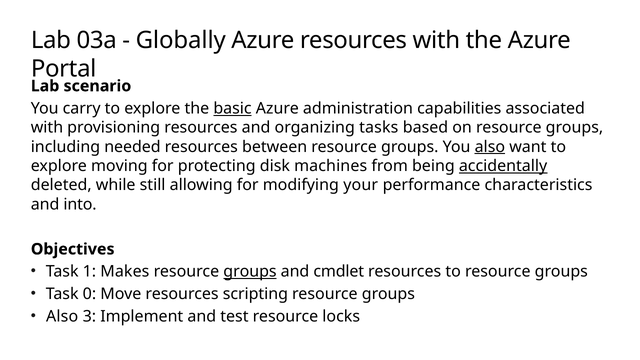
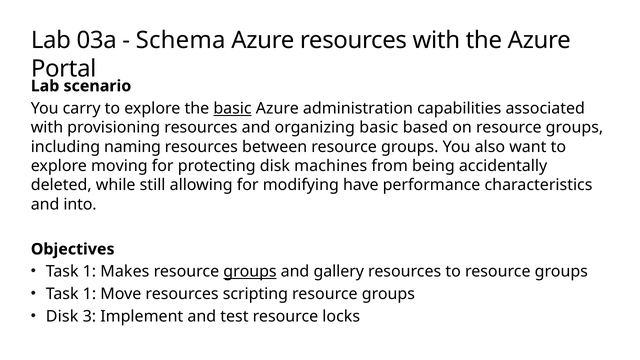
Globally: Globally -> Schema
organizing tasks: tasks -> basic
needed: needed -> naming
also at (490, 147) underline: present -> none
accidentally underline: present -> none
your: your -> have
cmdlet: cmdlet -> gallery
0 at (89, 294): 0 -> 1
Also at (62, 316): Also -> Disk
